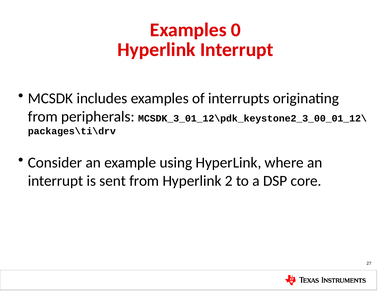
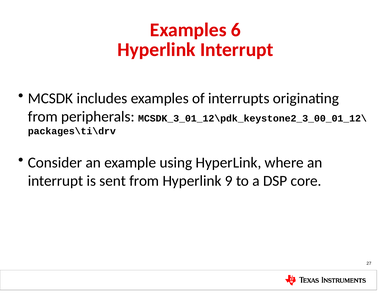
0: 0 -> 6
2: 2 -> 9
